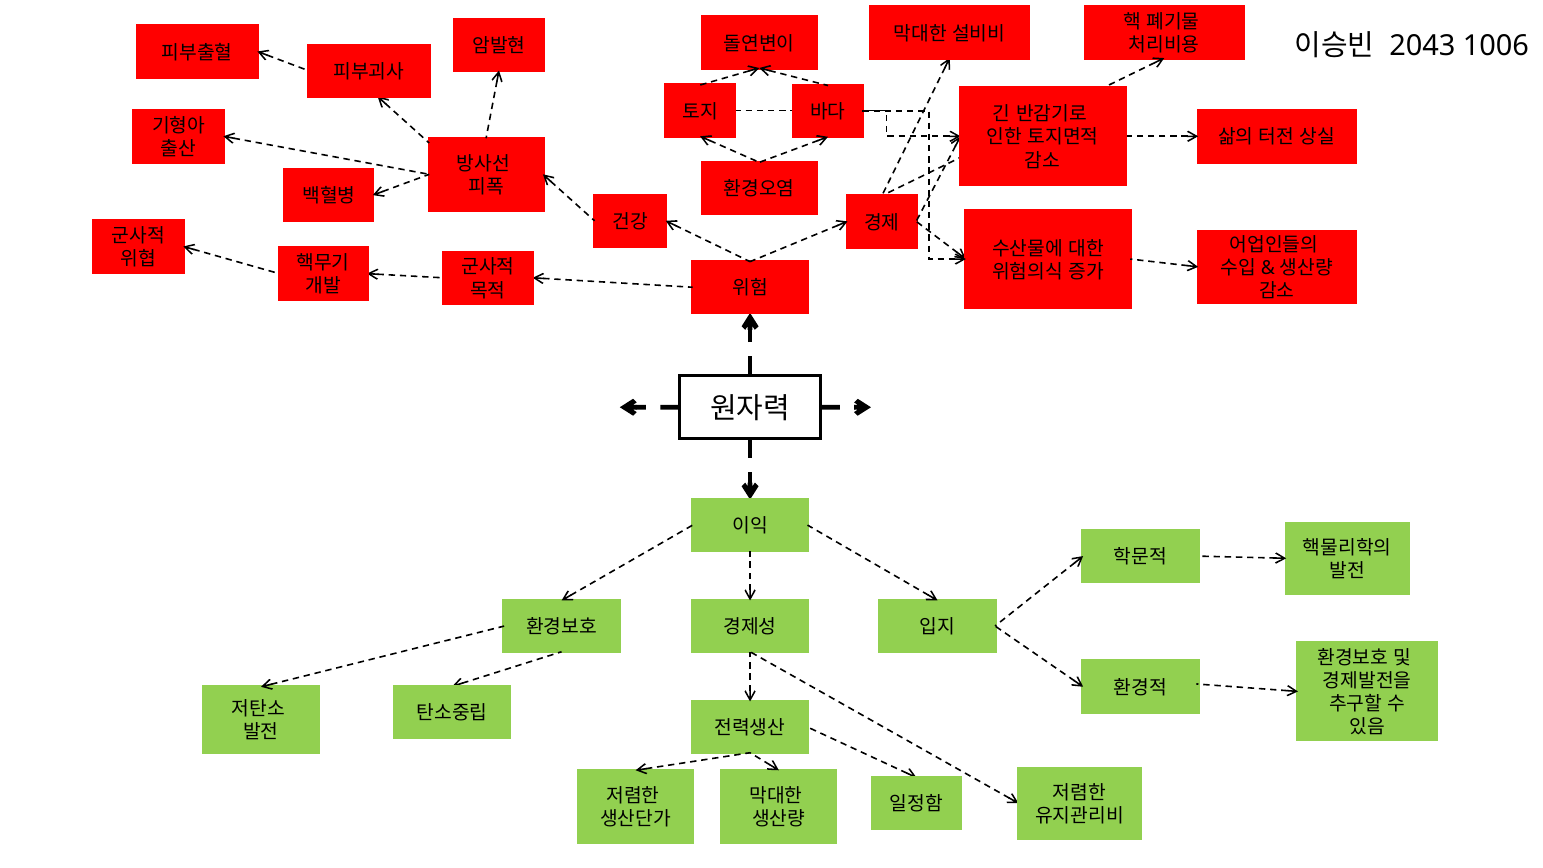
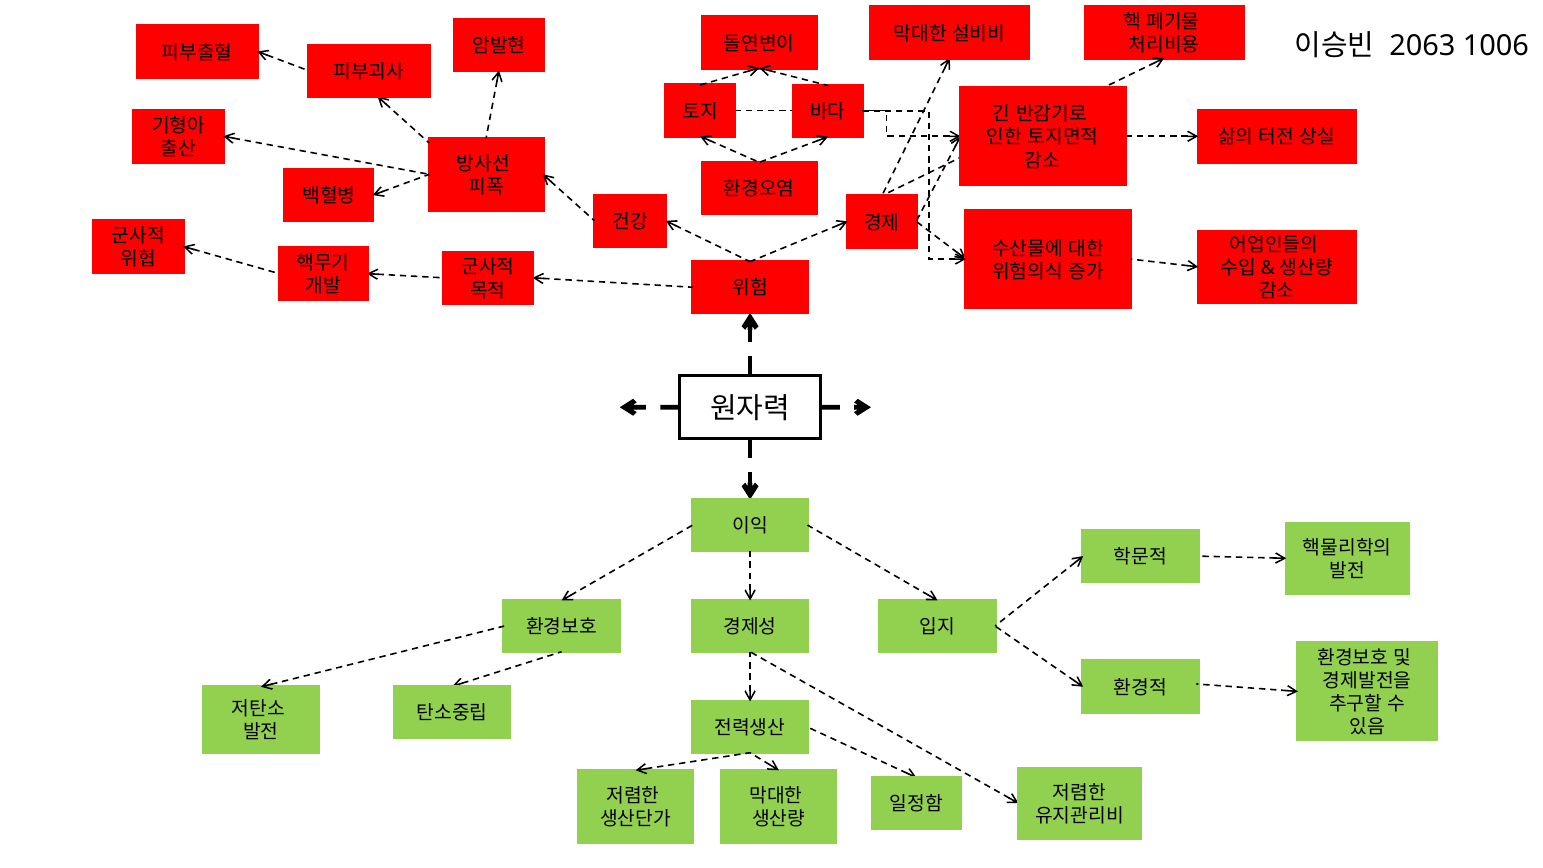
2043: 2043 -> 2063
